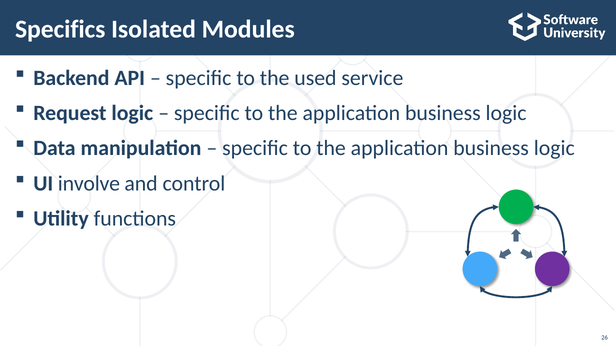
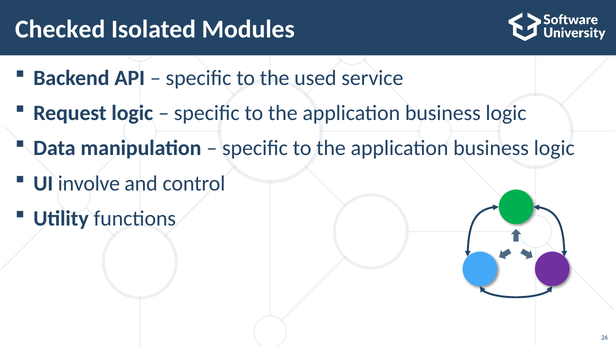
Specifics: Specifics -> Checked
